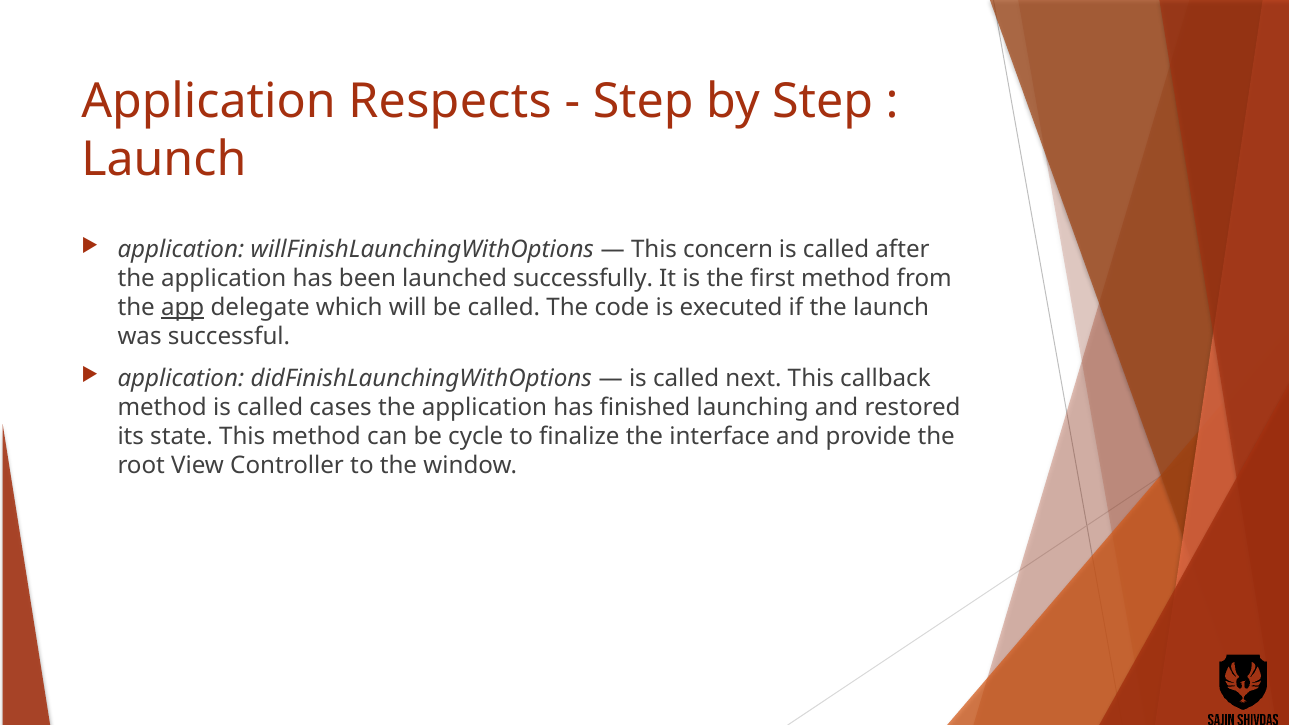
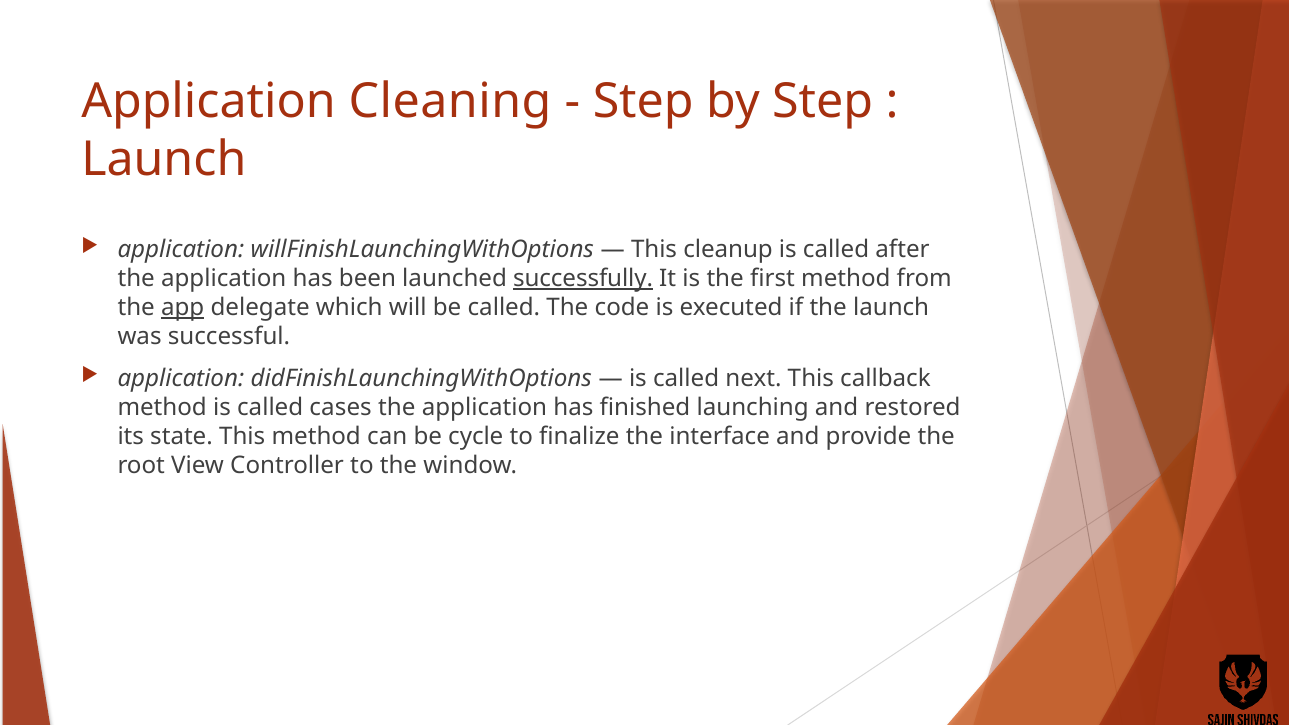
Respects: Respects -> Cleaning
concern: concern -> cleanup
successfully underline: none -> present
